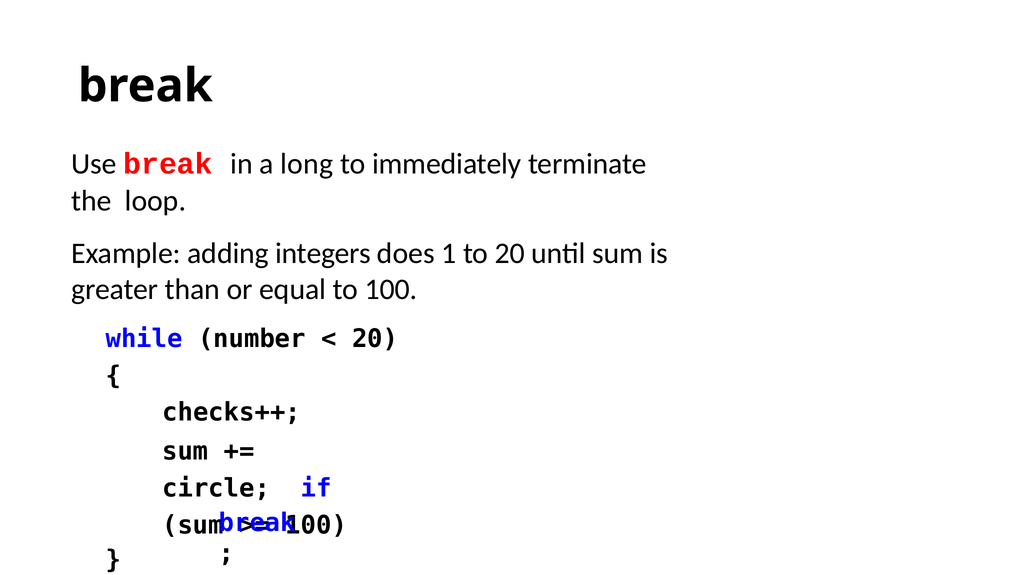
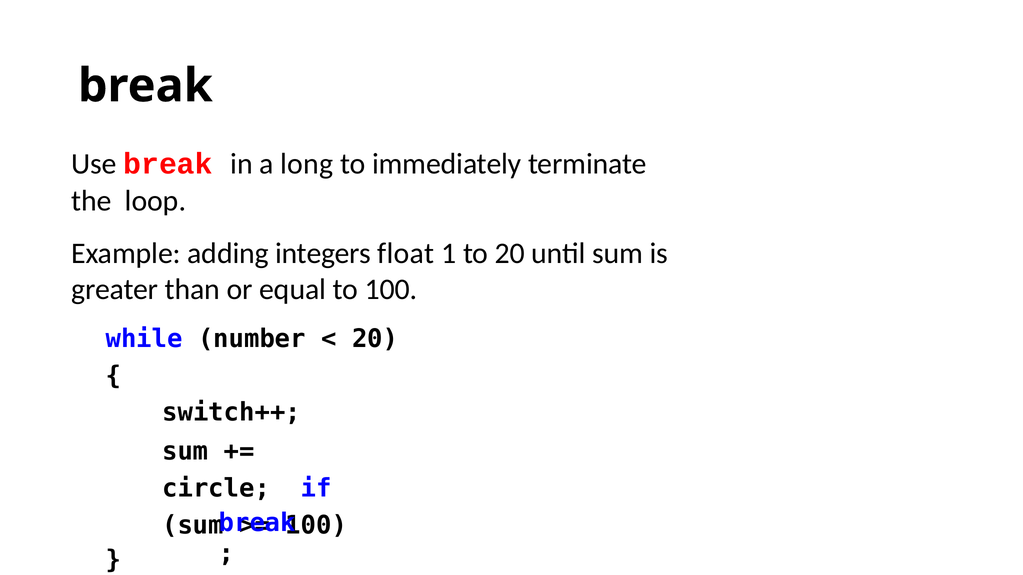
does: does -> float
checks++: checks++ -> switch++
